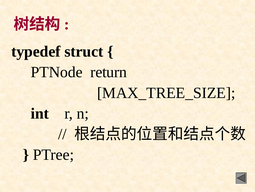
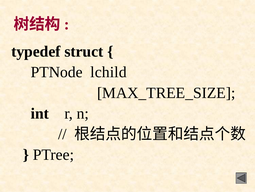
return: return -> lchild
